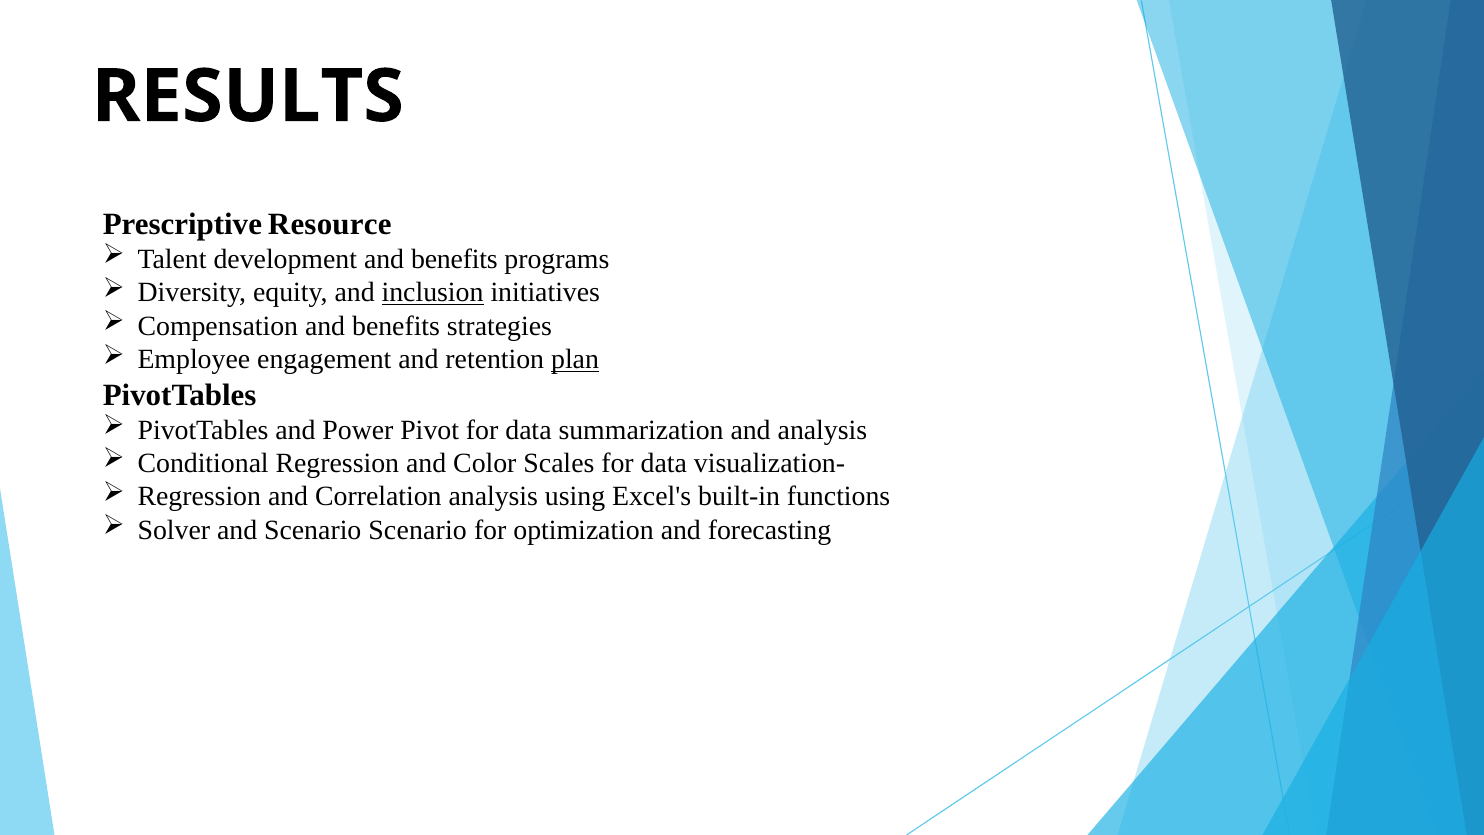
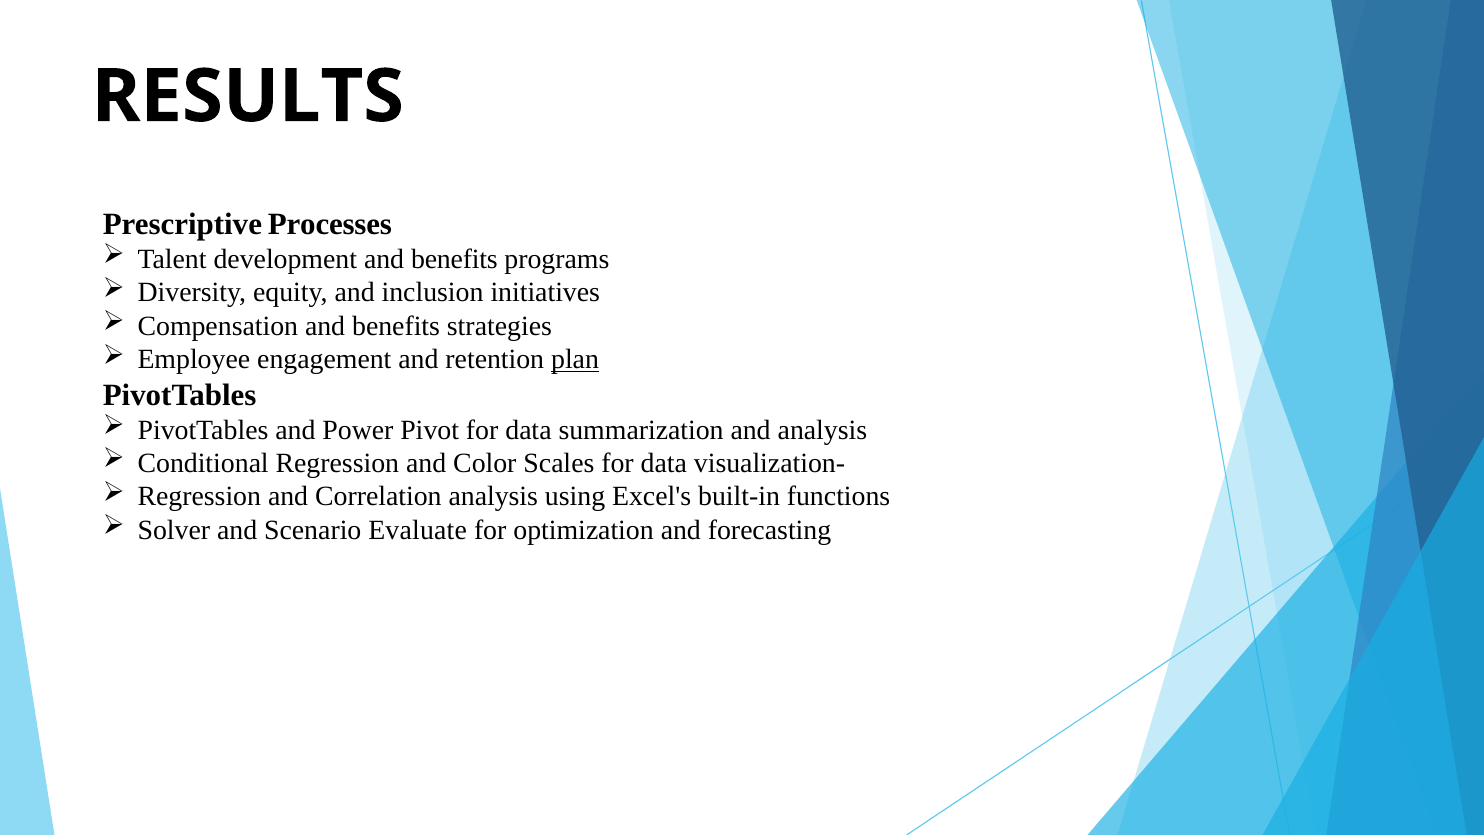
Resource: Resource -> Processes
inclusion underline: present -> none
Scenario Scenario: Scenario -> Evaluate
